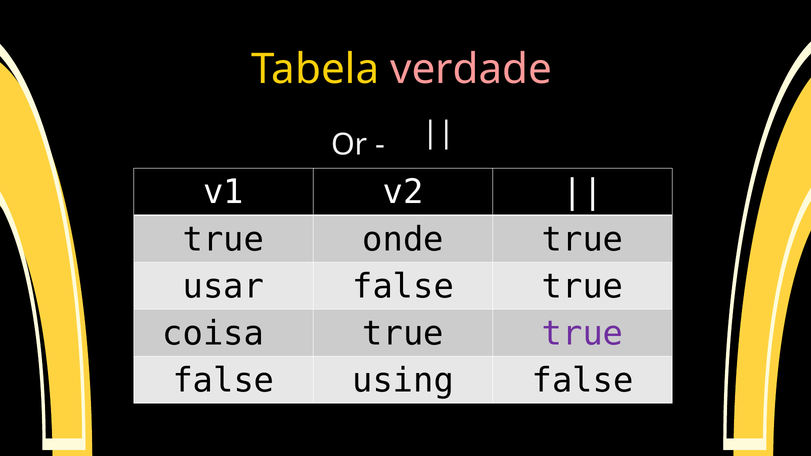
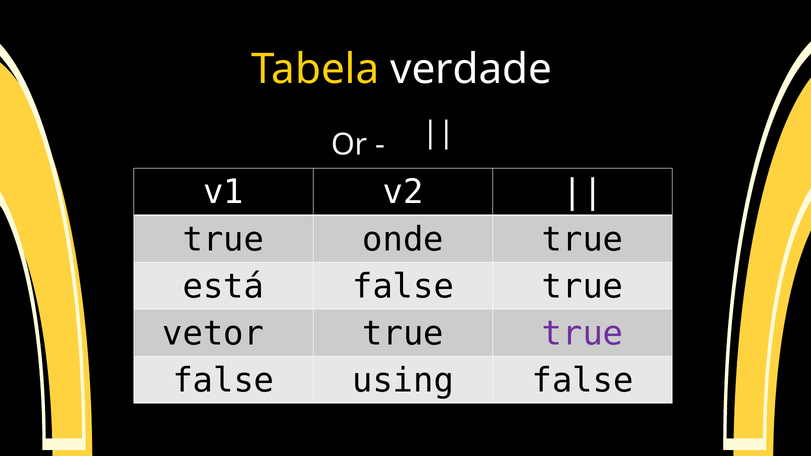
verdade colour: pink -> white
usar: usar -> está
coisa: coisa -> vetor
